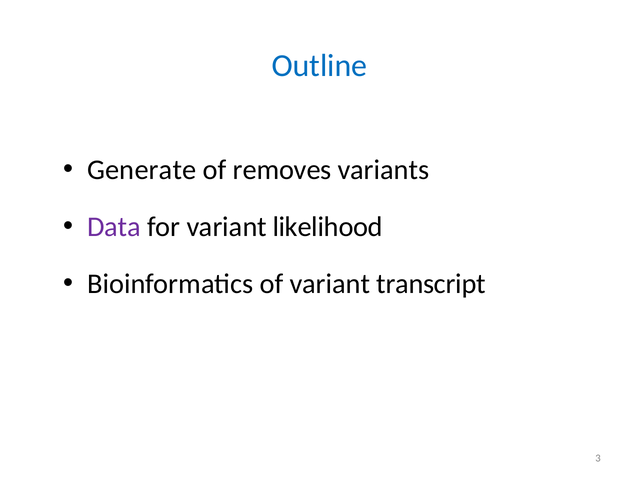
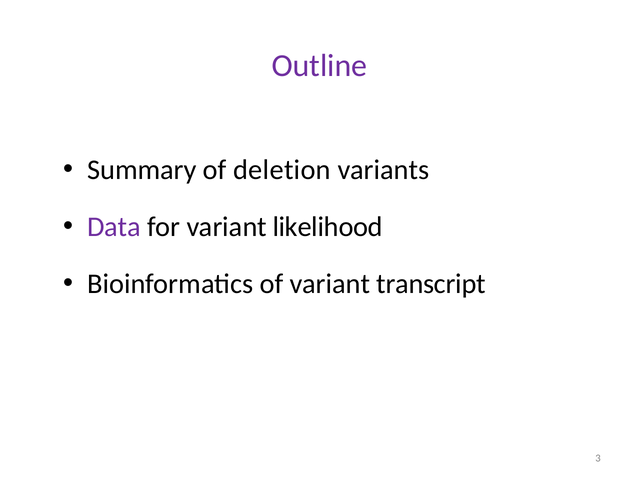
Outline colour: blue -> purple
Generate: Generate -> Summary
removes: removes -> deletion
